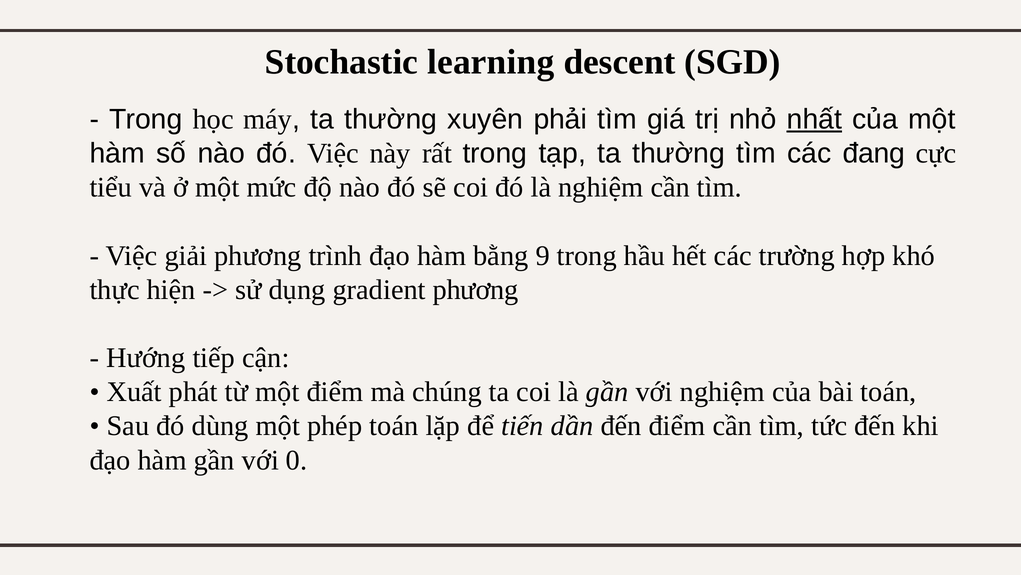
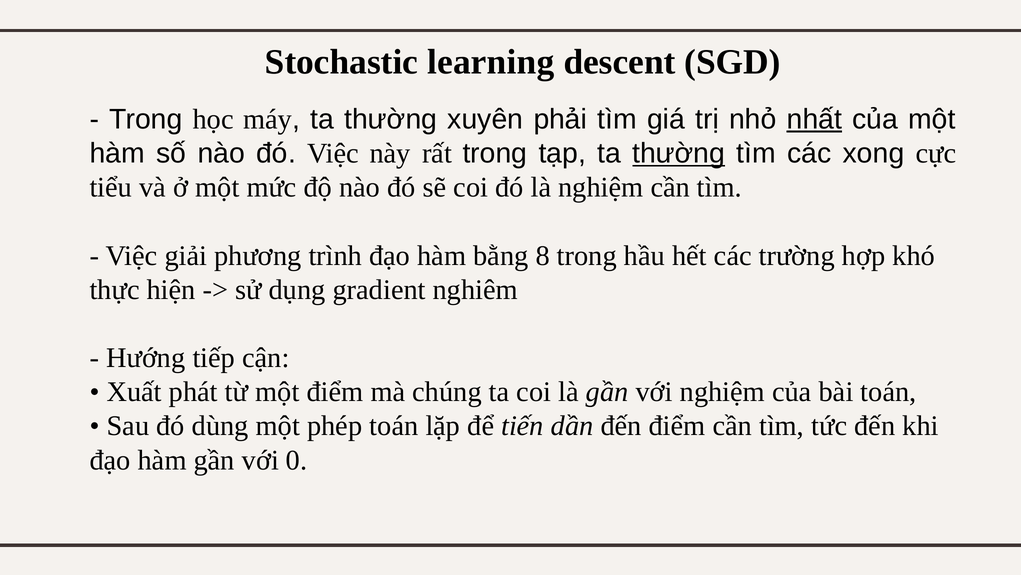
thường at (679, 153) underline: none -> present
đang: đang -> xong
9: 9 -> 8
gradient phương: phương -> nghiêm
